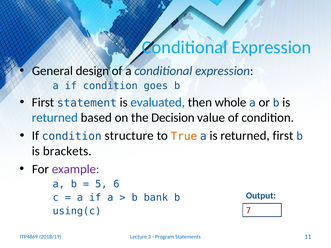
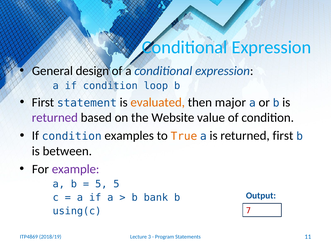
goes: goes -> loop
evaluated colour: blue -> orange
whole: whole -> major
returned at (55, 118) colour: blue -> purple
Decision: Decision -> Website
structure: structure -> examples
brackets: brackets -> between
5 6: 6 -> 5
